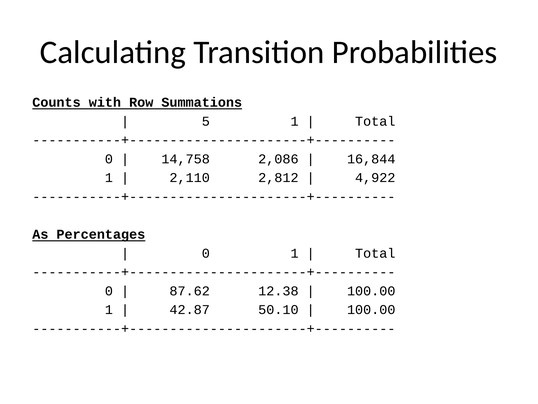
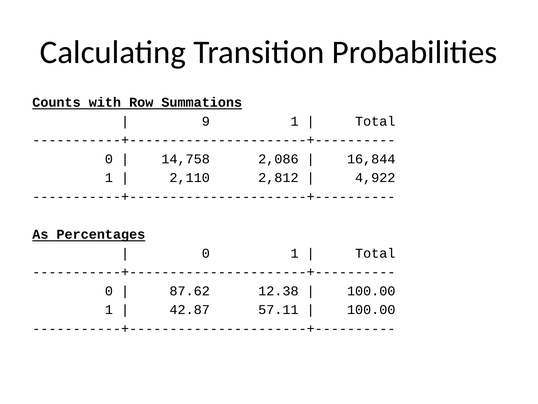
5: 5 -> 9
50.10: 50.10 -> 57.11
